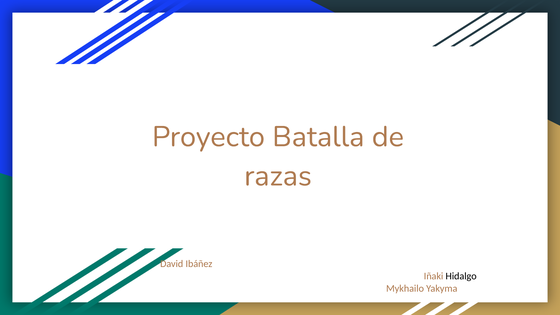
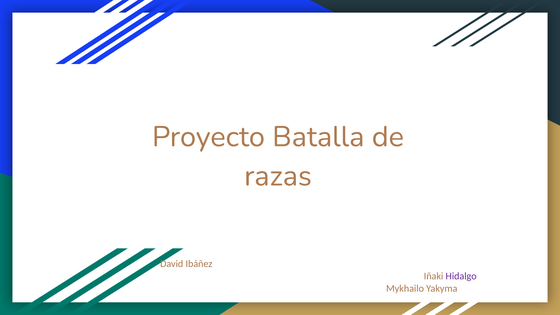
Hidalgo colour: black -> purple
